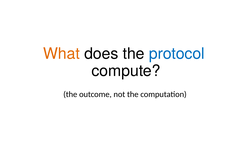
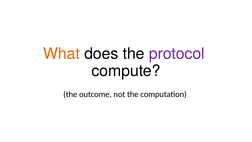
protocol colour: blue -> purple
